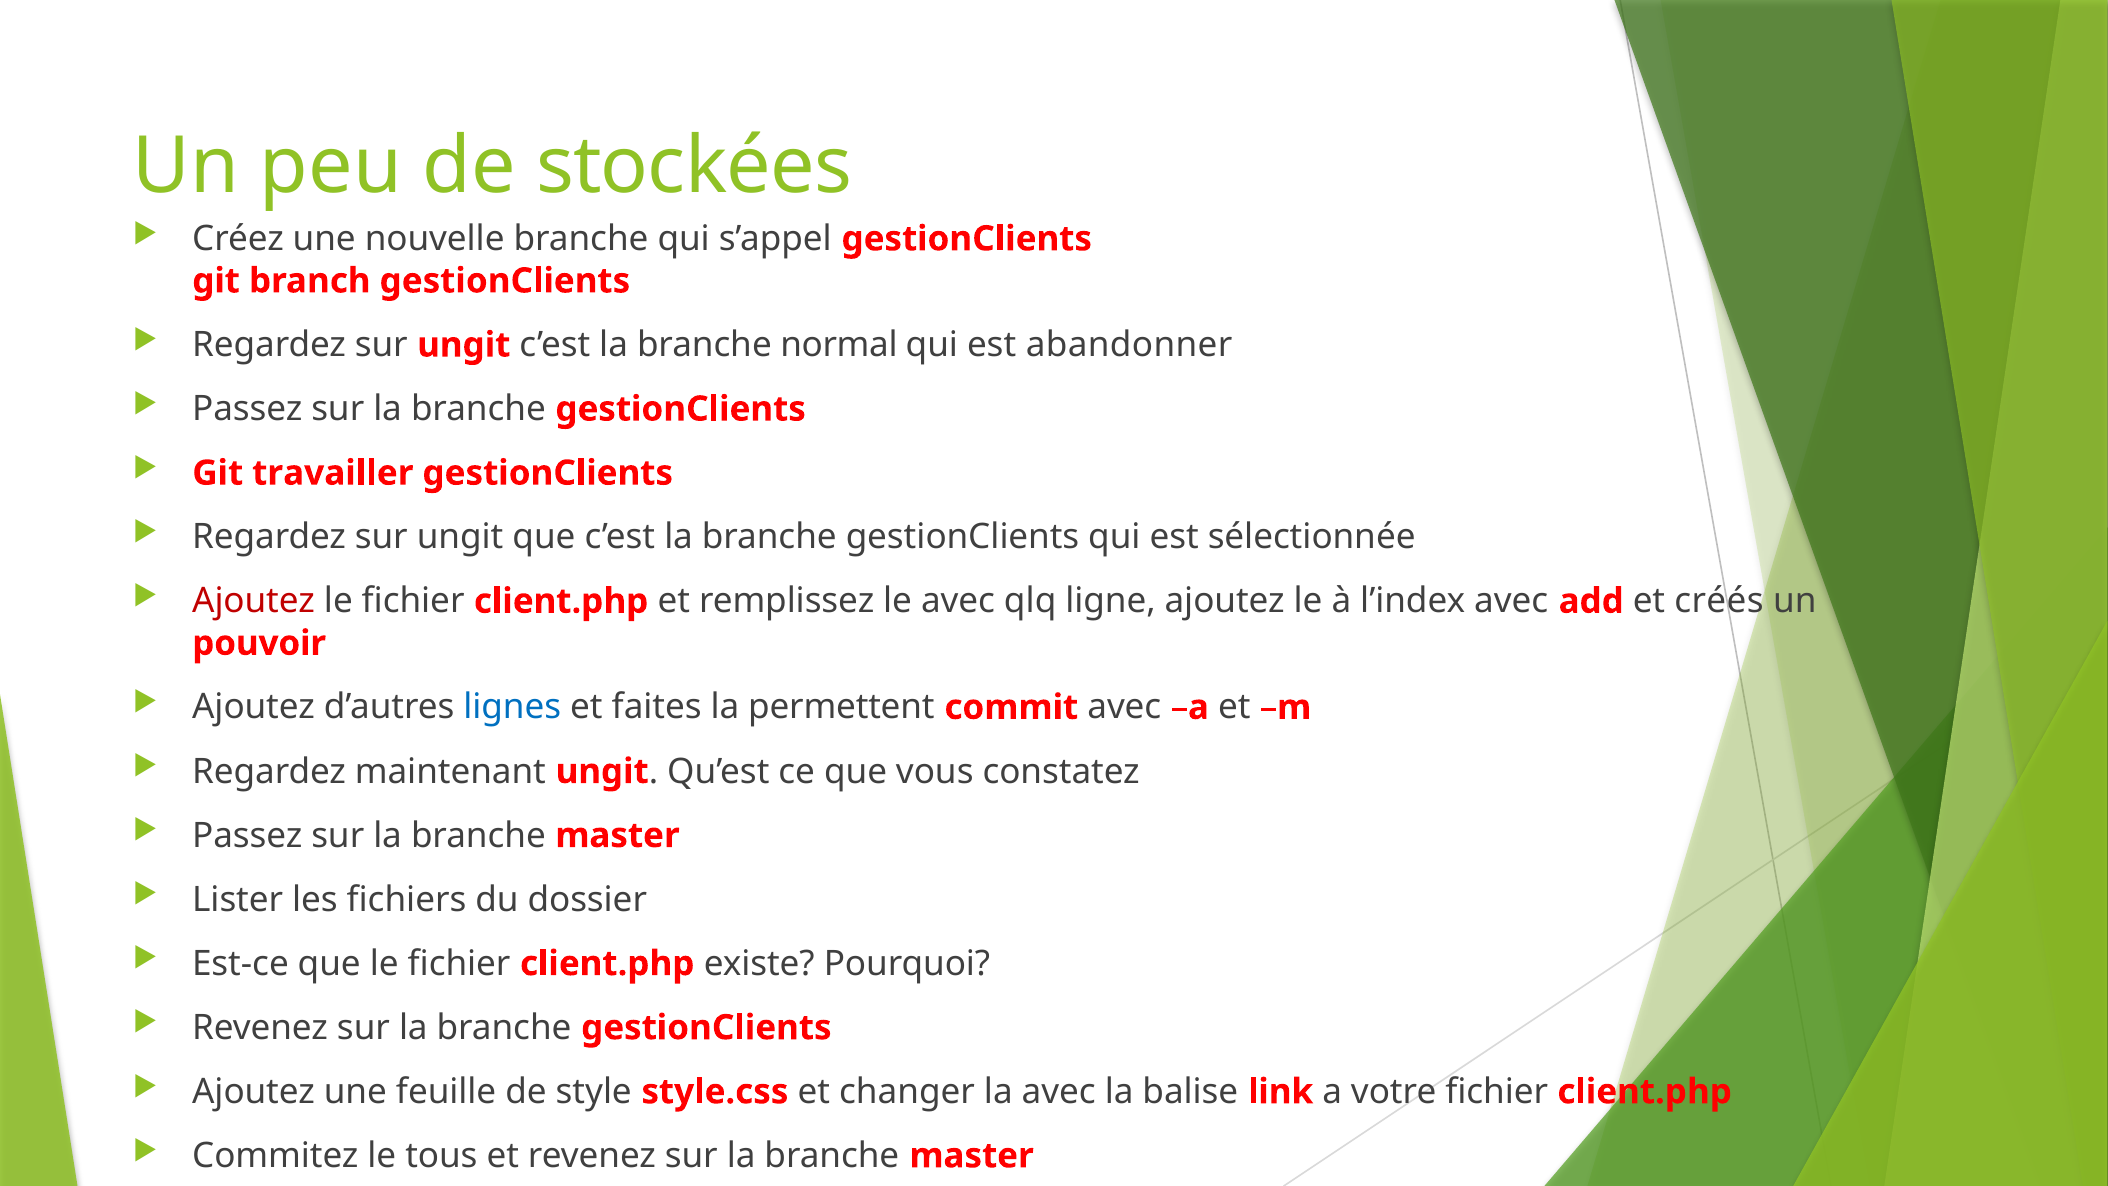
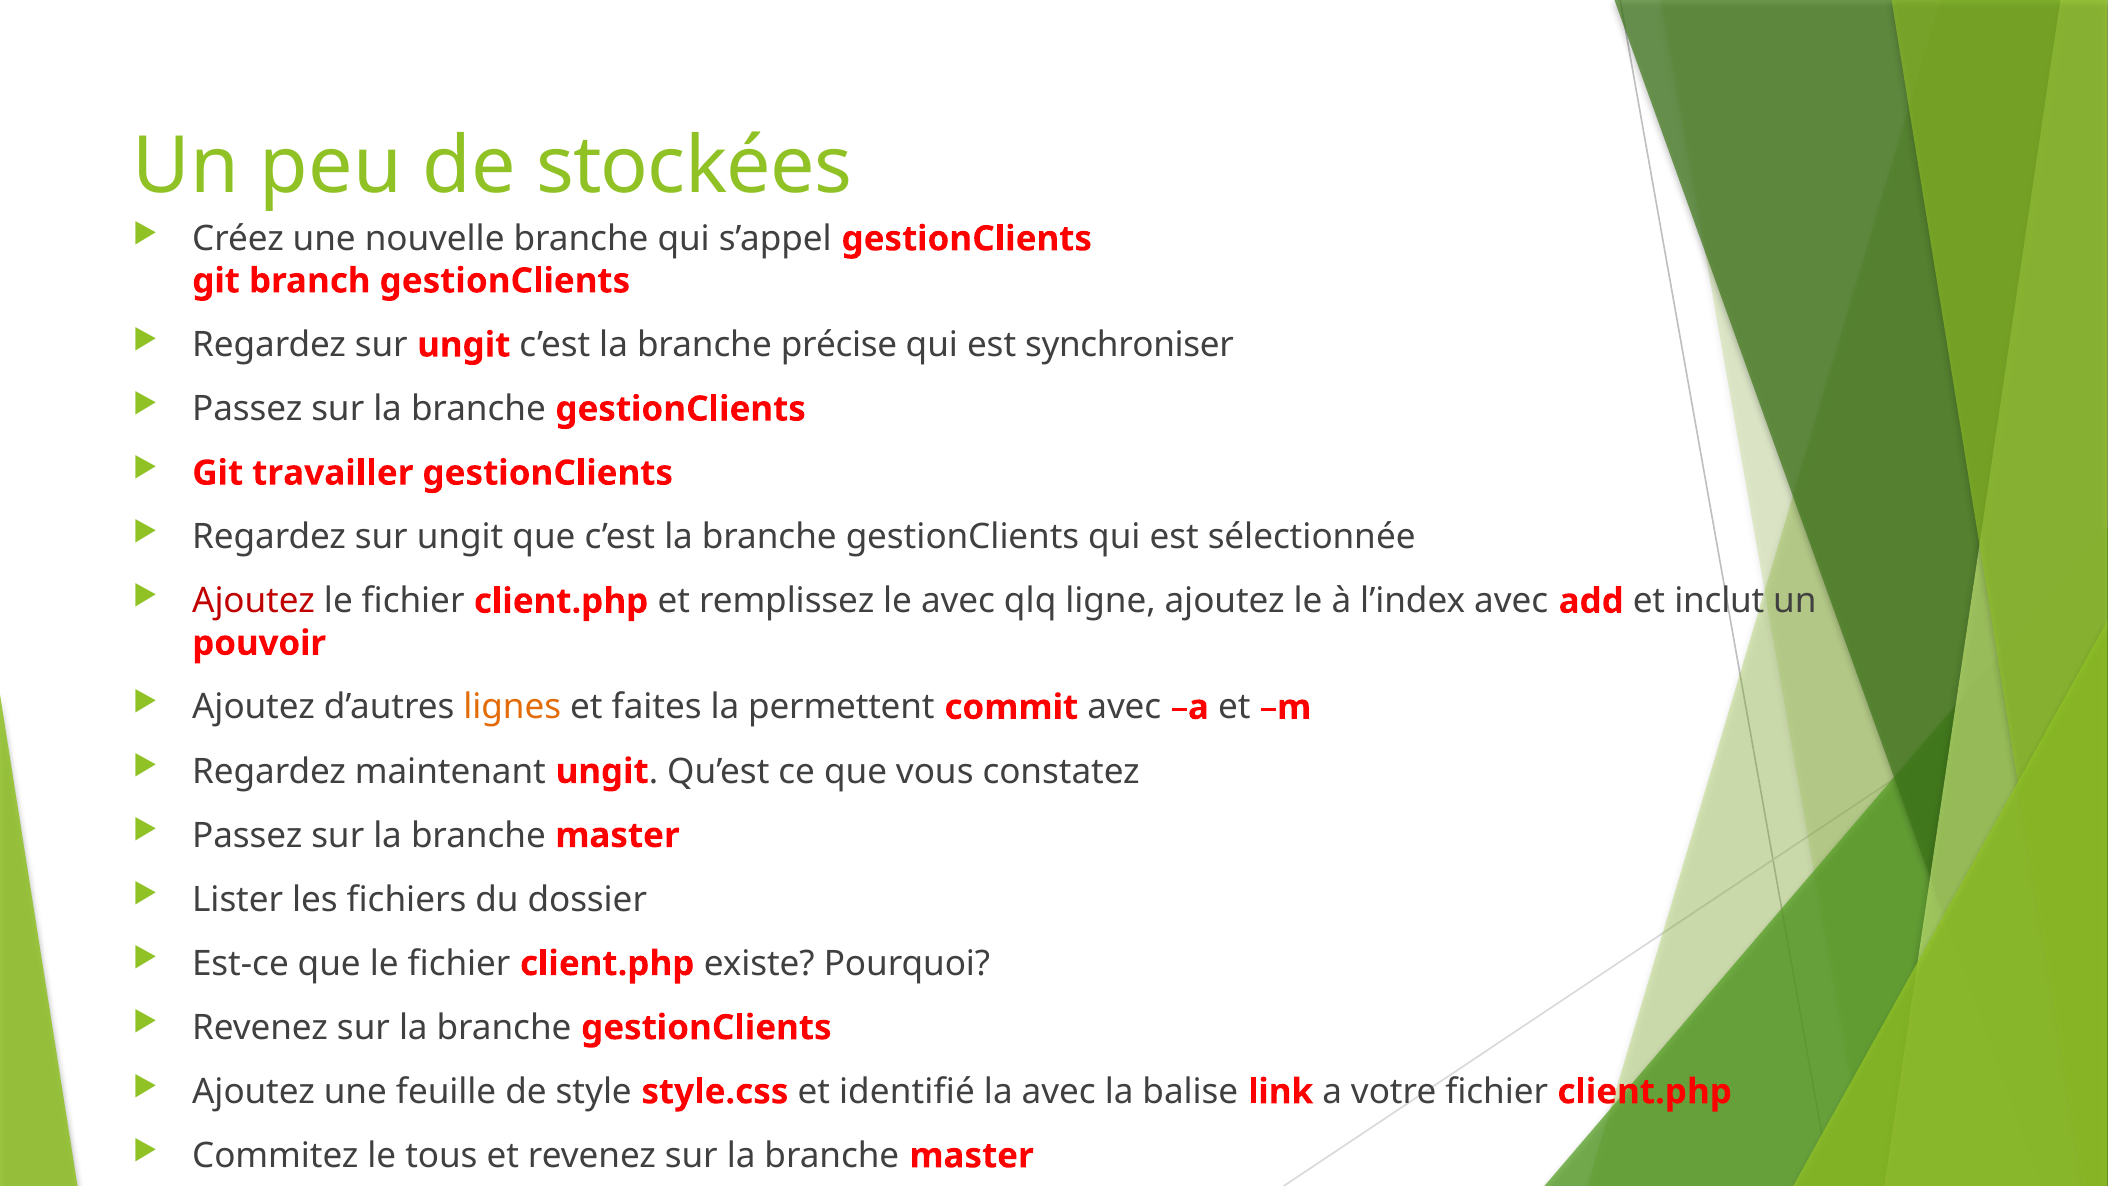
normal: normal -> précise
abandonner: abandonner -> synchroniser
créés: créés -> inclut
lignes colour: blue -> orange
changer: changer -> identifié
